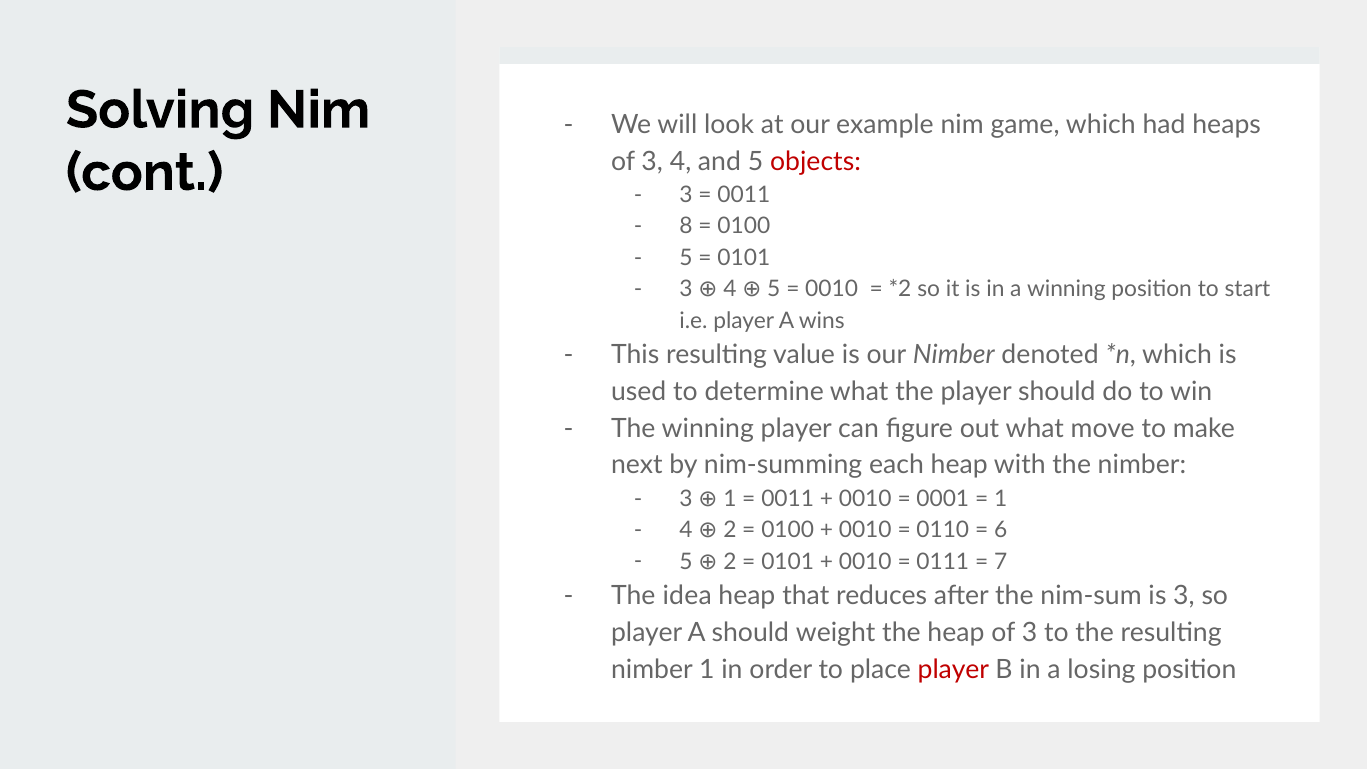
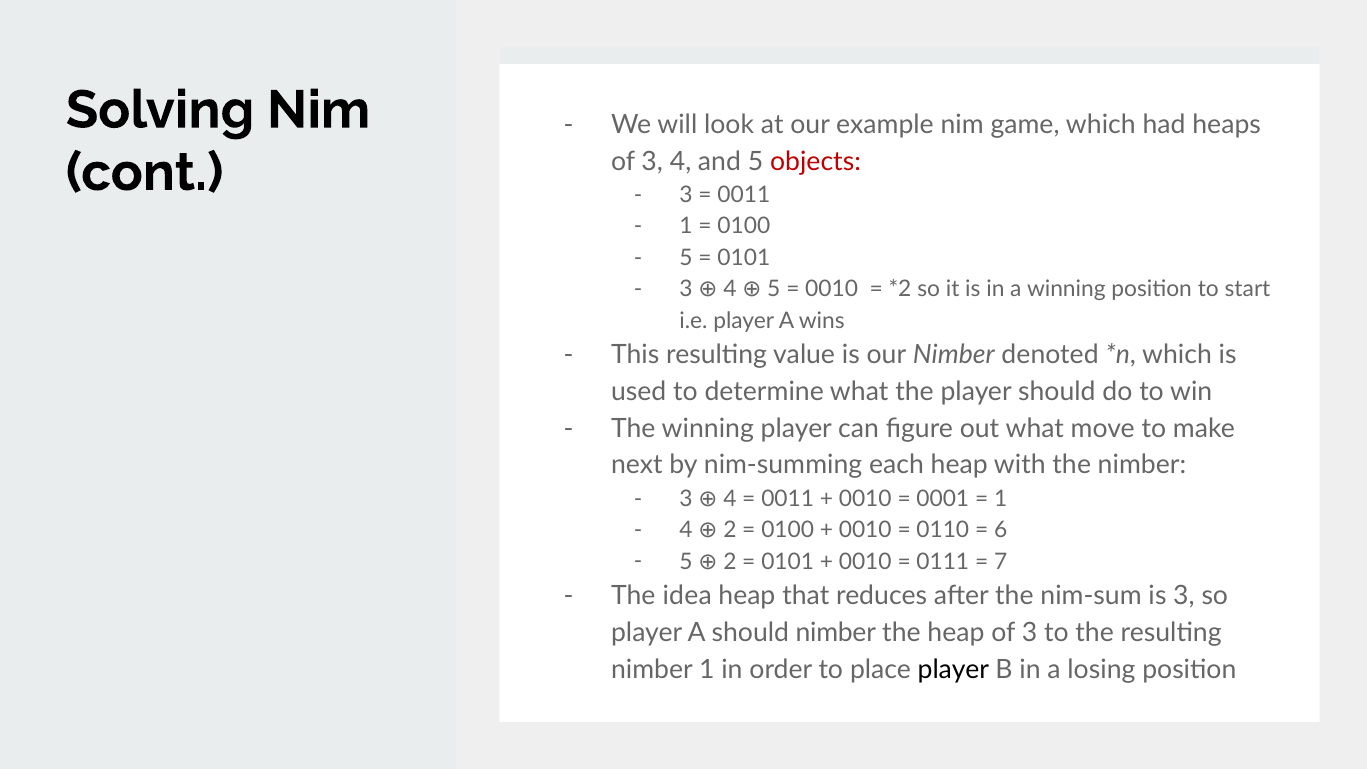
8 at (686, 226): 8 -> 1
1 at (730, 499): 1 -> 4
should weight: weight -> nimber
player at (953, 669) colour: red -> black
